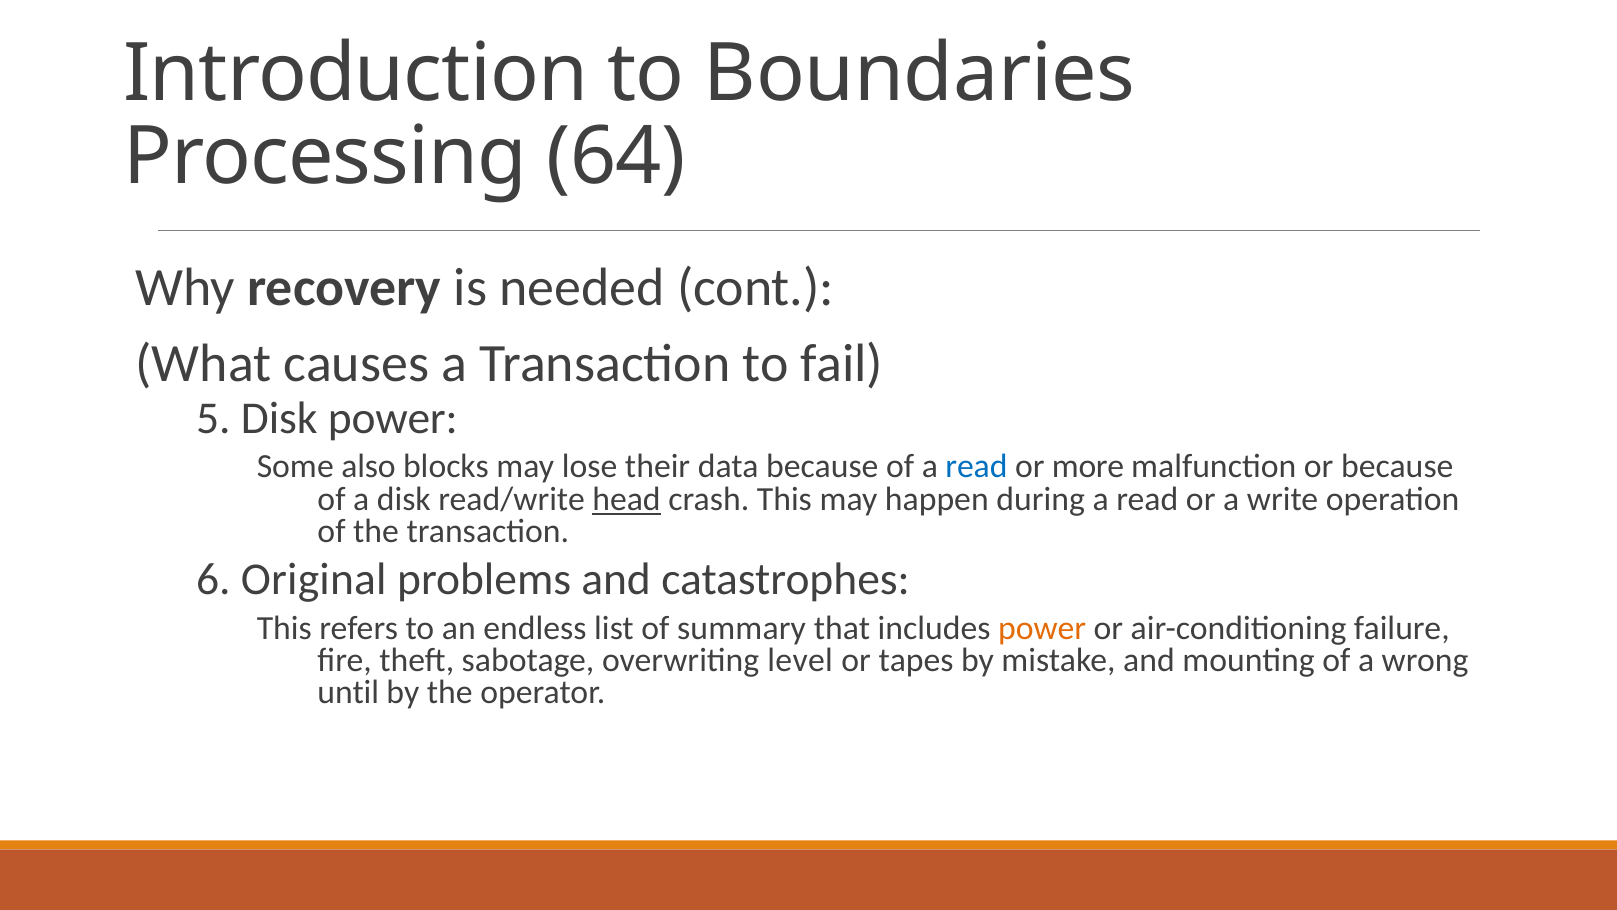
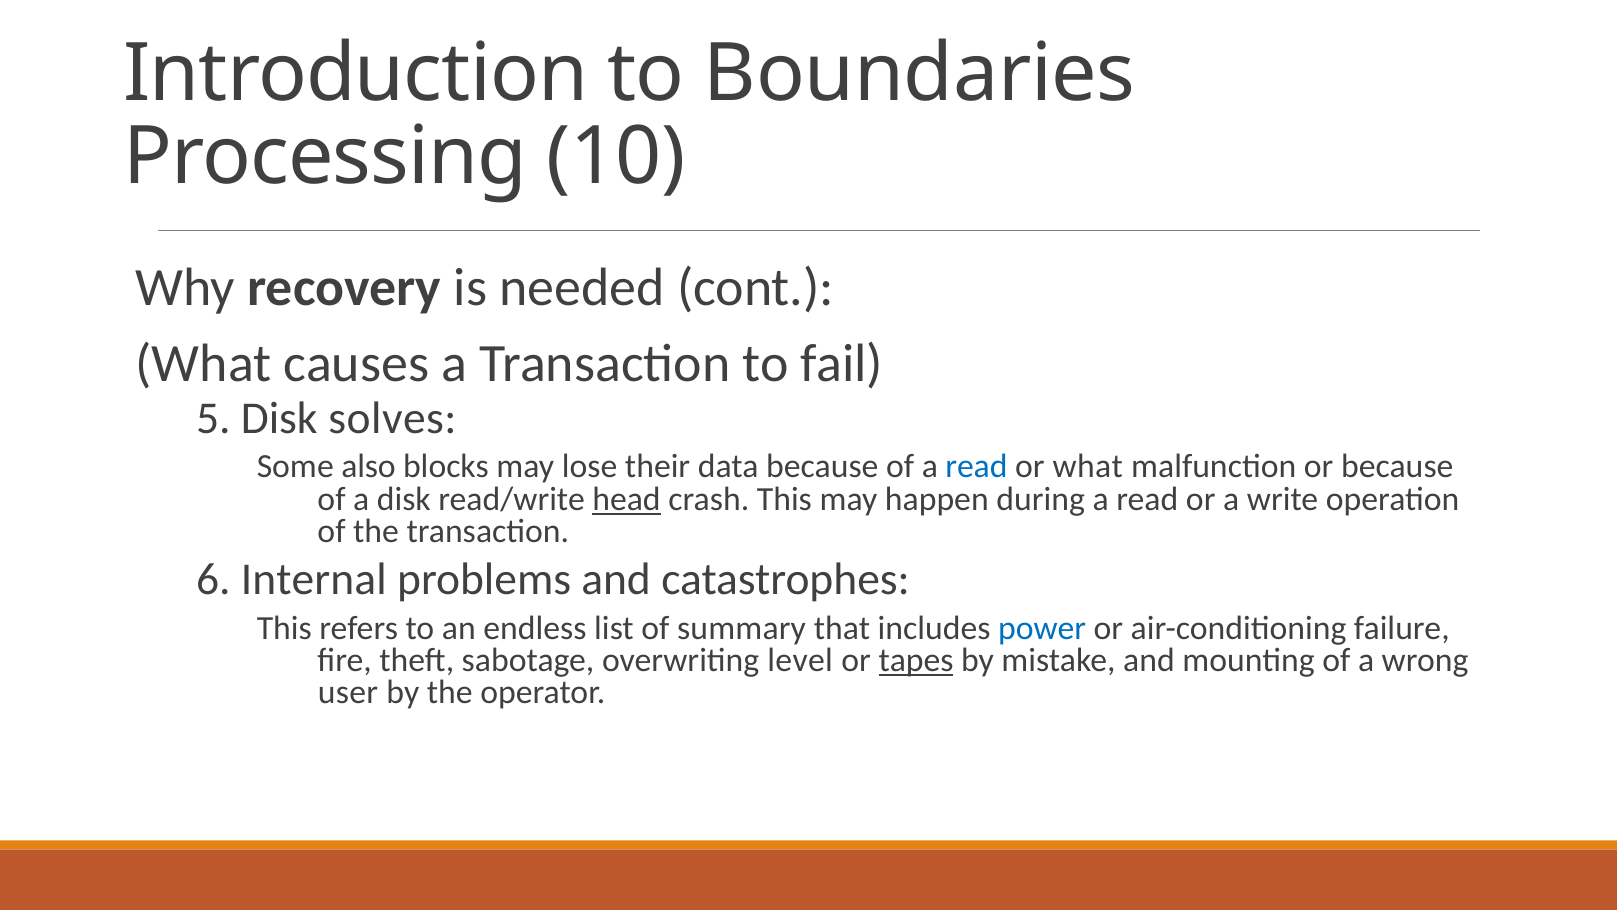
64: 64 -> 10
Disk power: power -> solves
or more: more -> what
Original: Original -> Internal
power at (1042, 628) colour: orange -> blue
tapes underline: none -> present
until: until -> user
